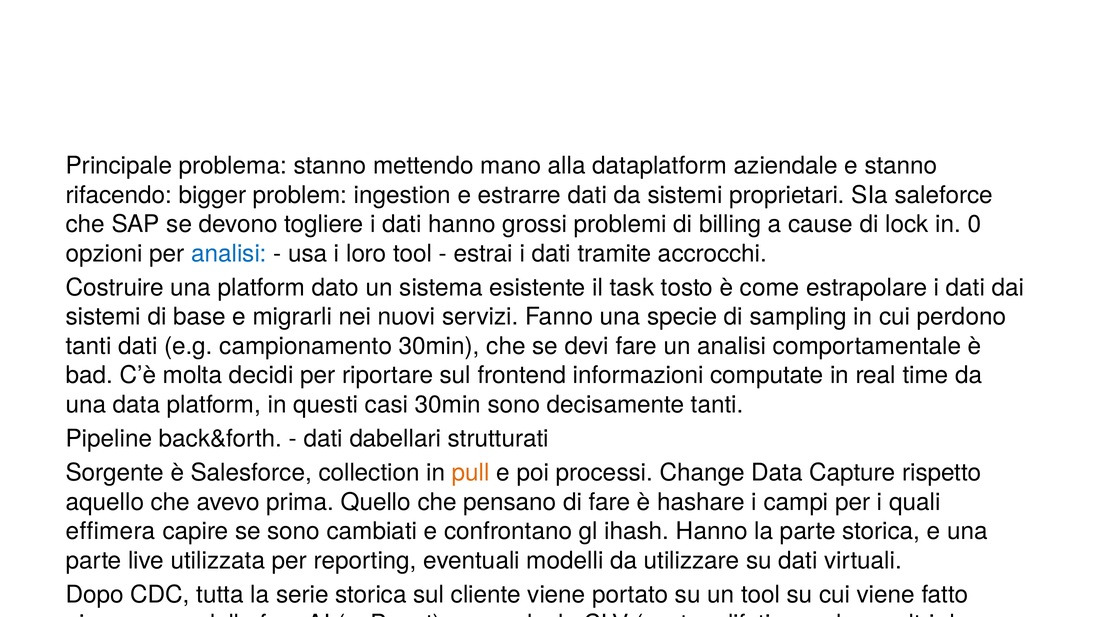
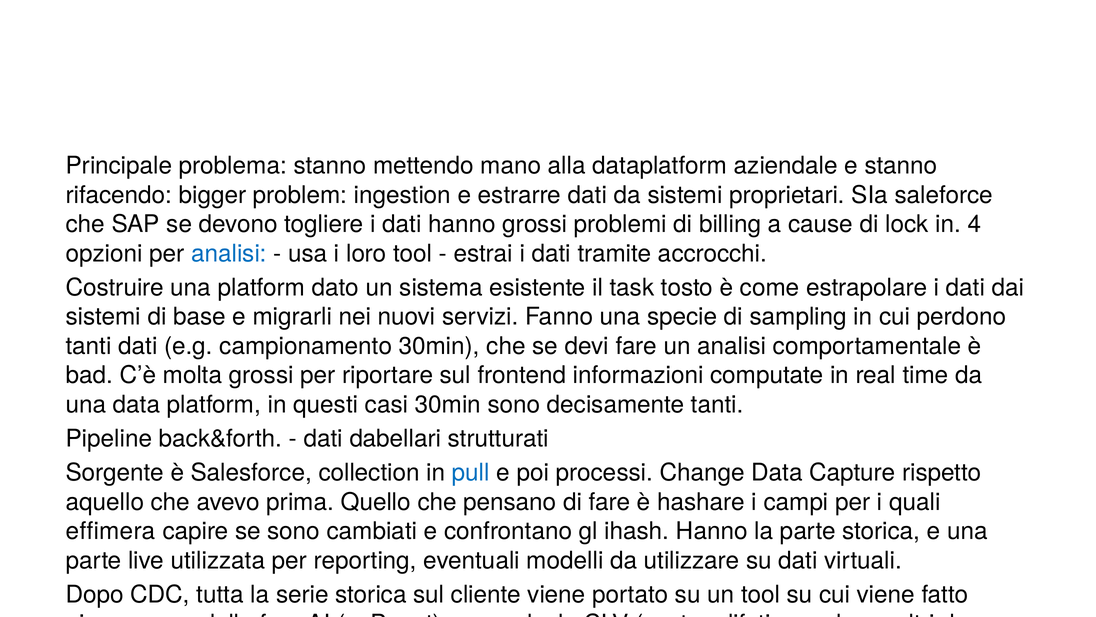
0: 0 -> 4
molta decidi: decidi -> grossi
pull colour: orange -> blue
